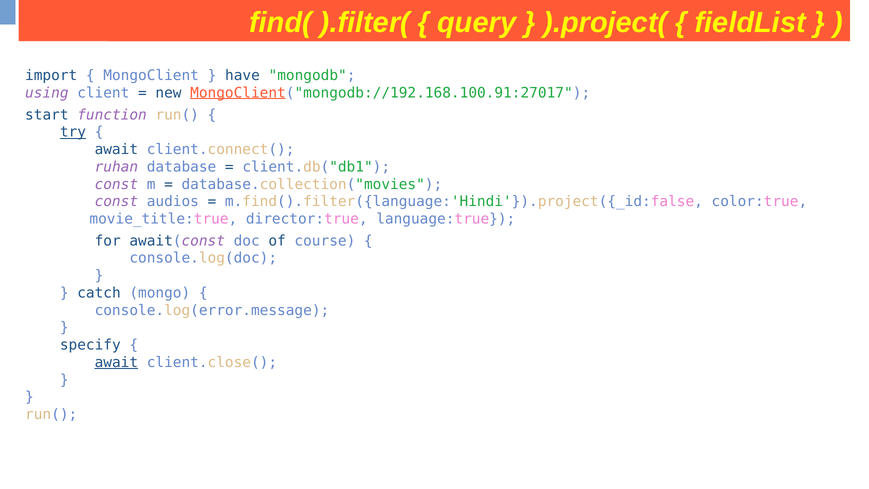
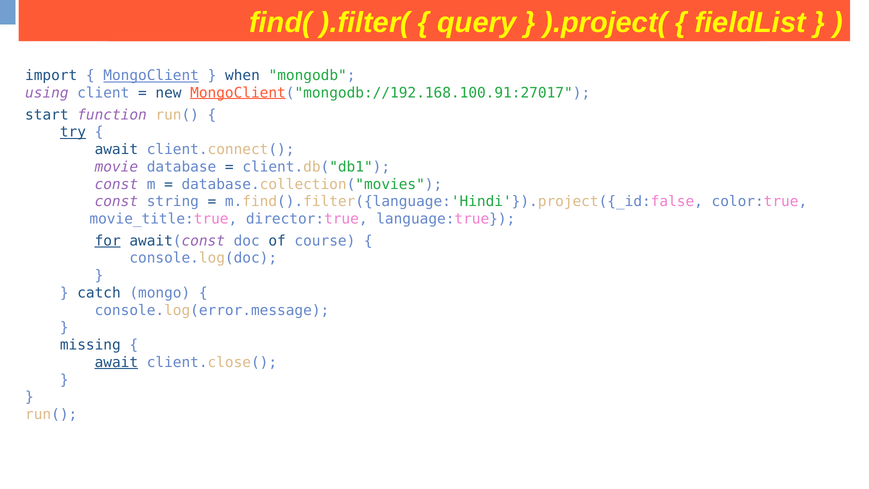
MongoClient underline: none -> present
have: have -> when
ruhan: ruhan -> movie
audios: audios -> string
for underline: none -> present
specify: specify -> missing
